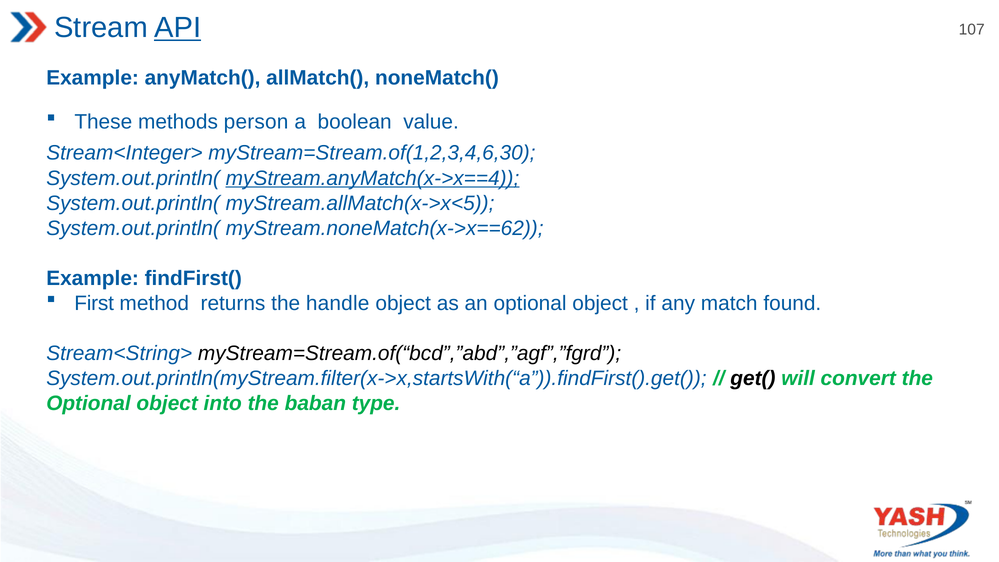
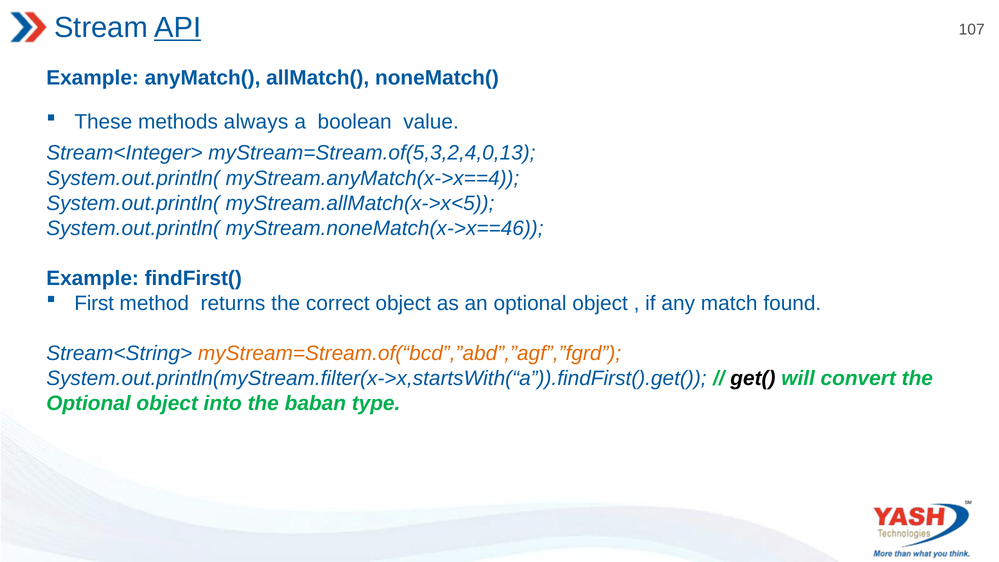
person: person -> always
myStream=Stream.of(1,2,3,4,6,30: myStream=Stream.of(1,2,3,4,6,30 -> myStream=Stream.of(5,3,2,4,0,13
myStream.anyMatch(x->x==4 underline: present -> none
myStream.noneMatch(x->x==62: myStream.noneMatch(x->x==62 -> myStream.noneMatch(x->x==46
handle: handle -> correct
myStream=Stream.of(“bcd”,”abd”,”agf”,”fgrd colour: black -> orange
